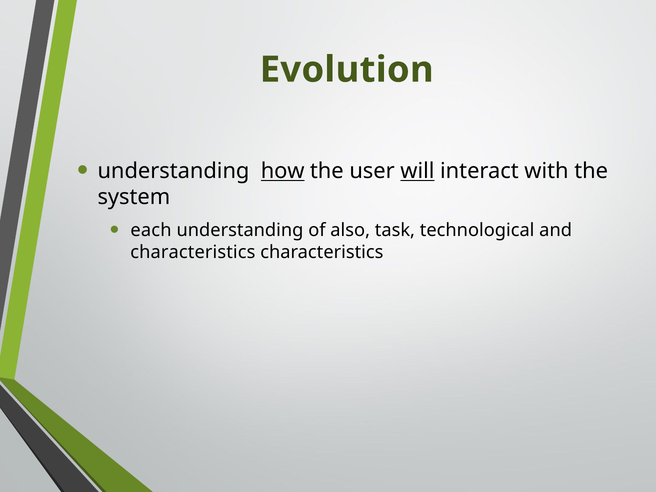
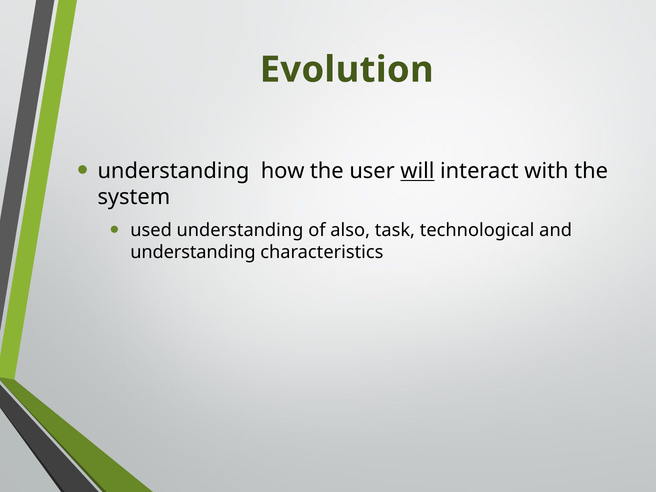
how underline: present -> none
each: each -> used
characteristics at (193, 252): characteristics -> understanding
